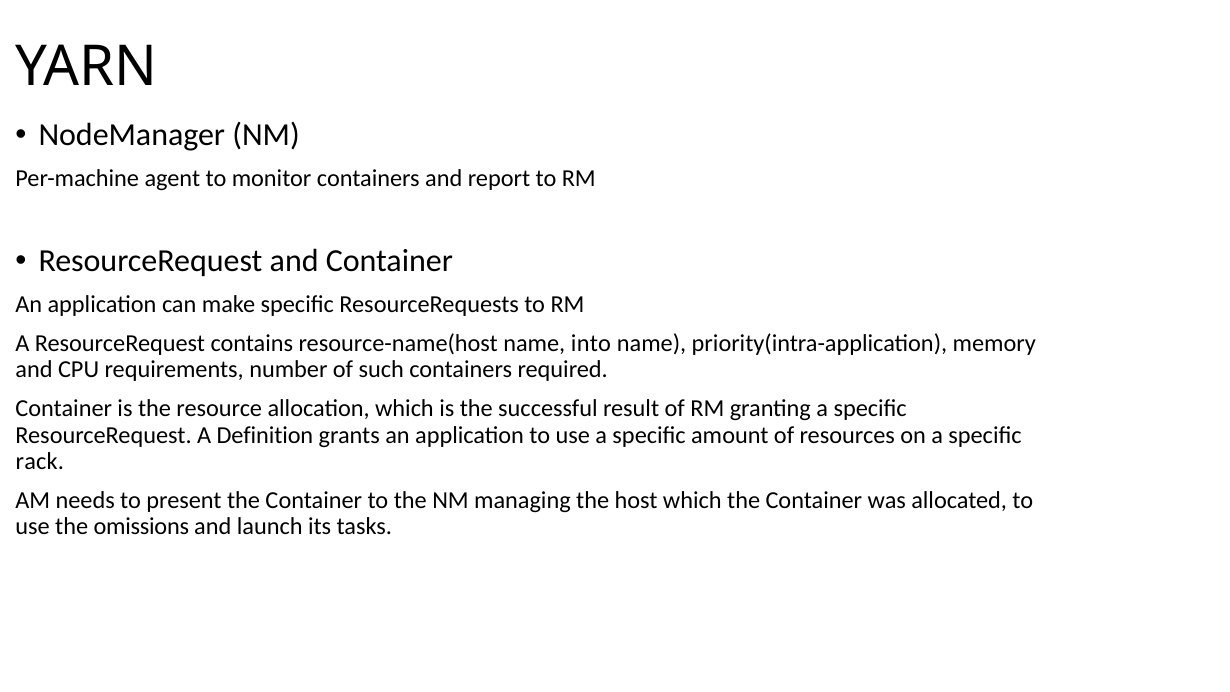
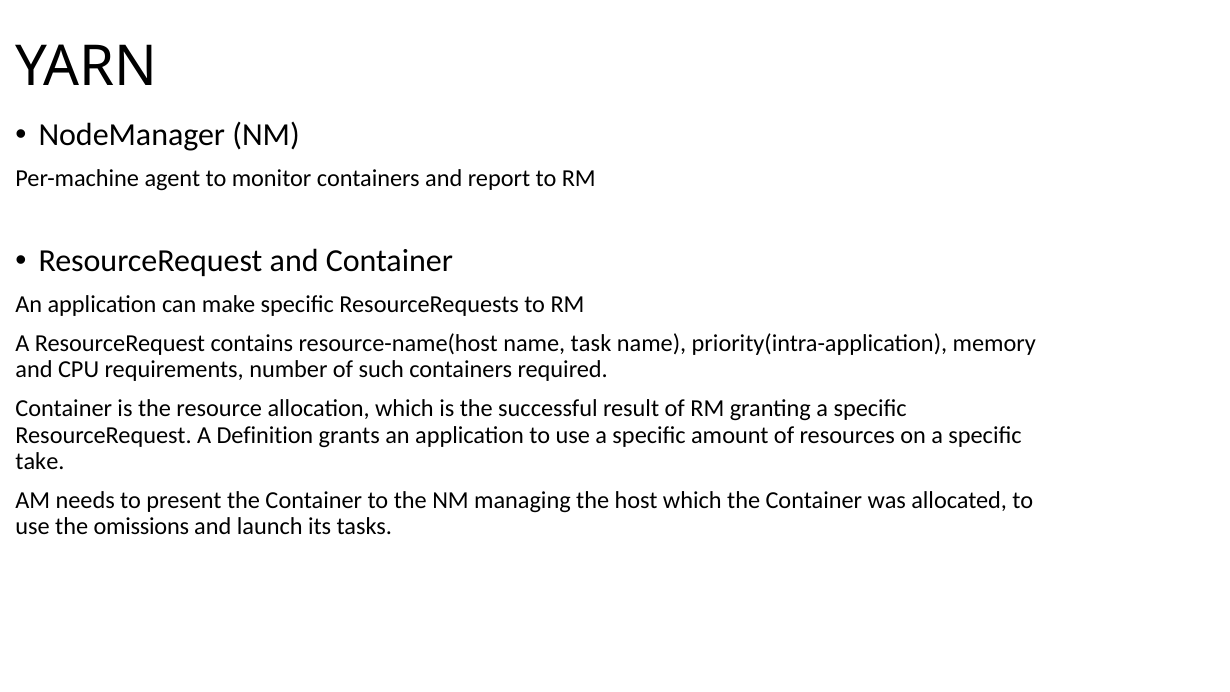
into: into -> task
rack: rack -> take
